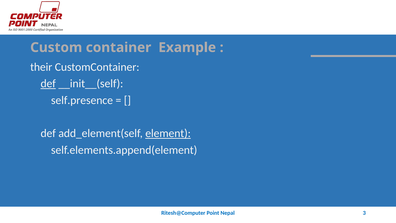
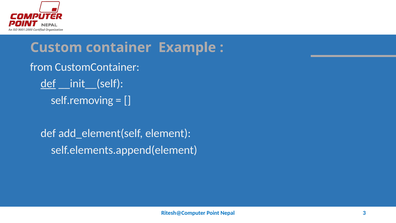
their: their -> from
self.presence: self.presence -> self.removing
element underline: present -> none
